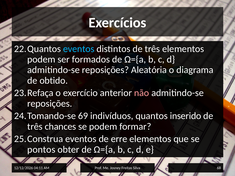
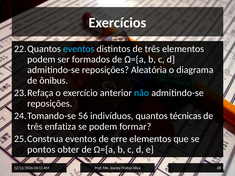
obtido: obtido -> ônibus
não colour: pink -> light blue
69: 69 -> 56
inserido: inserido -> técnicas
chances: chances -> enfatiza
